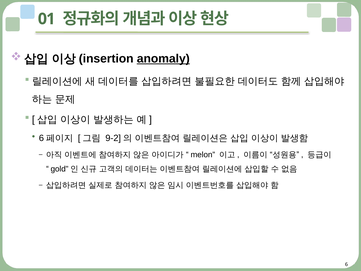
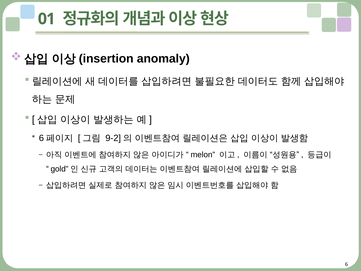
anomaly underline: present -> none
